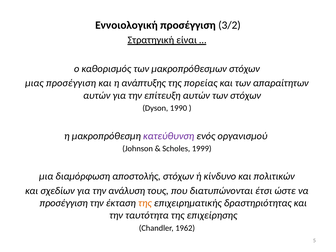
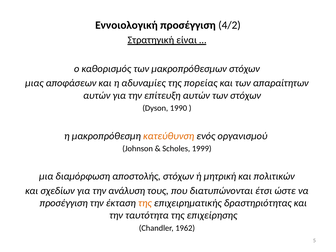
3/2: 3/2 -> 4/2
μιας προσέγγιση: προσέγγιση -> αποφάσεων
ανάπτυξης: ανάπτυξης -> αδυναμίες
κατεύθυνση colour: purple -> orange
κίνδυνο: κίνδυνο -> μητρική
